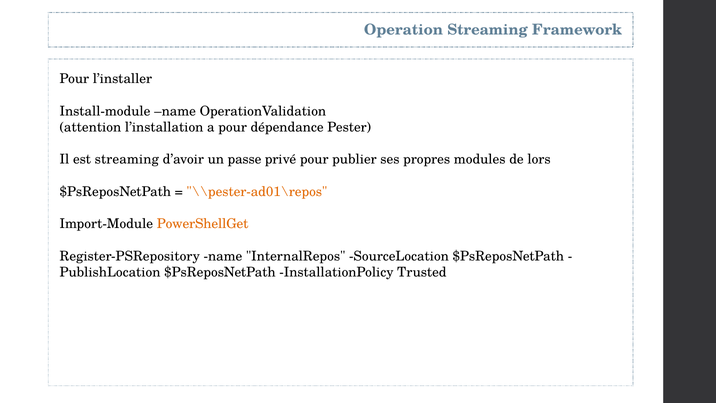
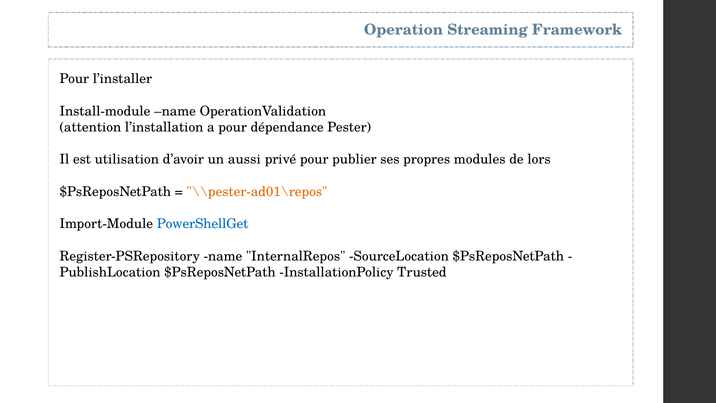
est streaming: streaming -> utilisation
passe: passe -> aussi
PowerShellGet colour: orange -> blue
